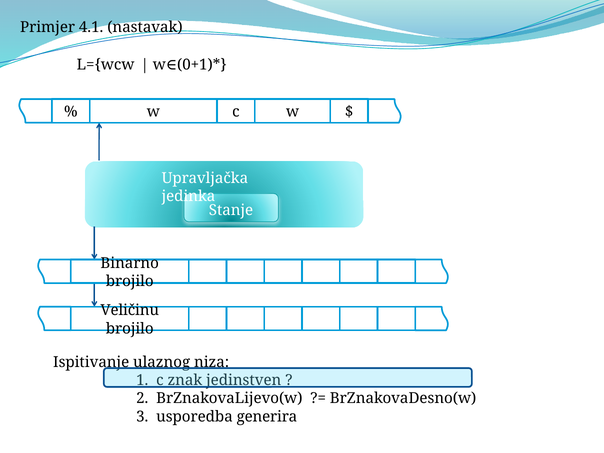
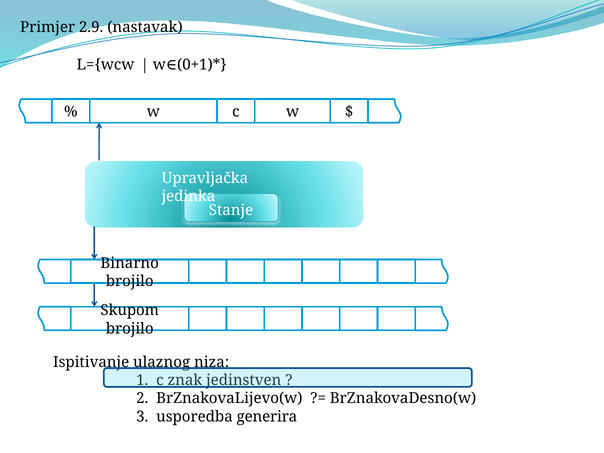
4.1: 4.1 -> 2.9
Veličinu: Veličinu -> Skupom
